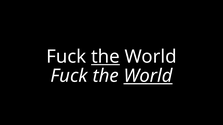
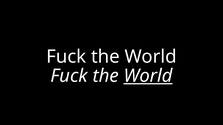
the at (105, 57) underline: present -> none
